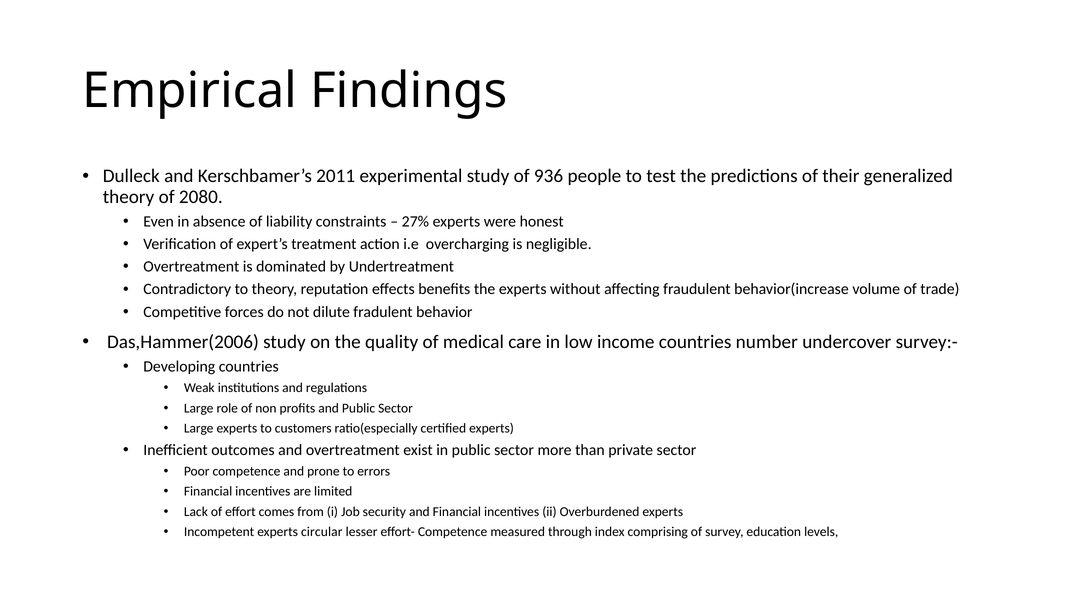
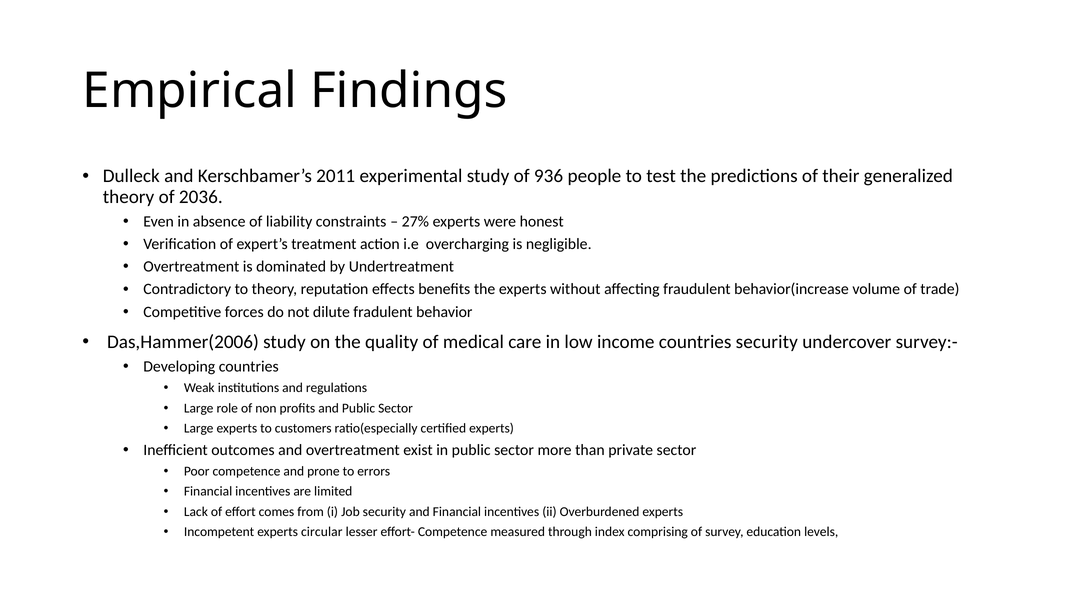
2080: 2080 -> 2036
countries number: number -> security
